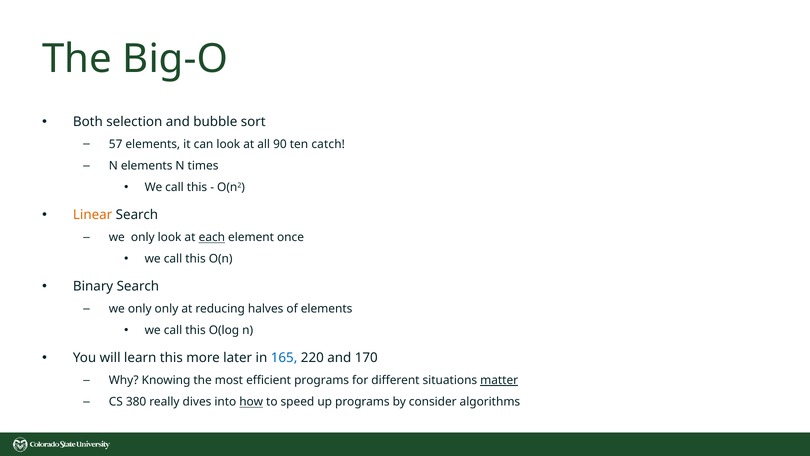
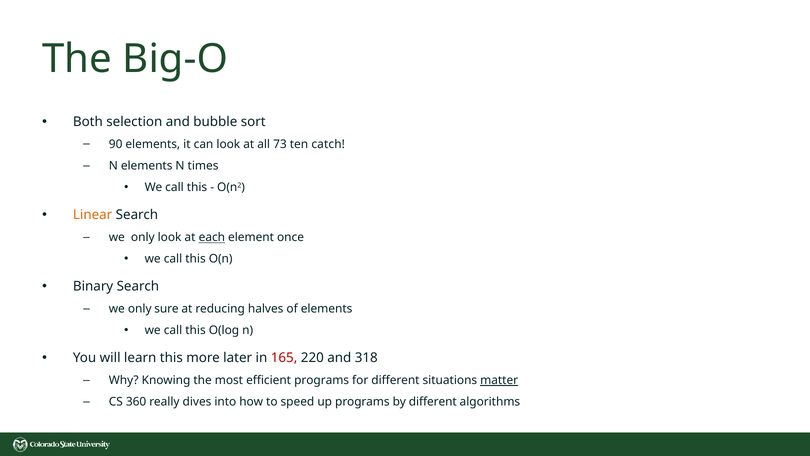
57: 57 -> 90
90: 90 -> 73
only only: only -> sure
165 colour: blue -> red
170: 170 -> 318
380: 380 -> 360
how underline: present -> none
by consider: consider -> different
